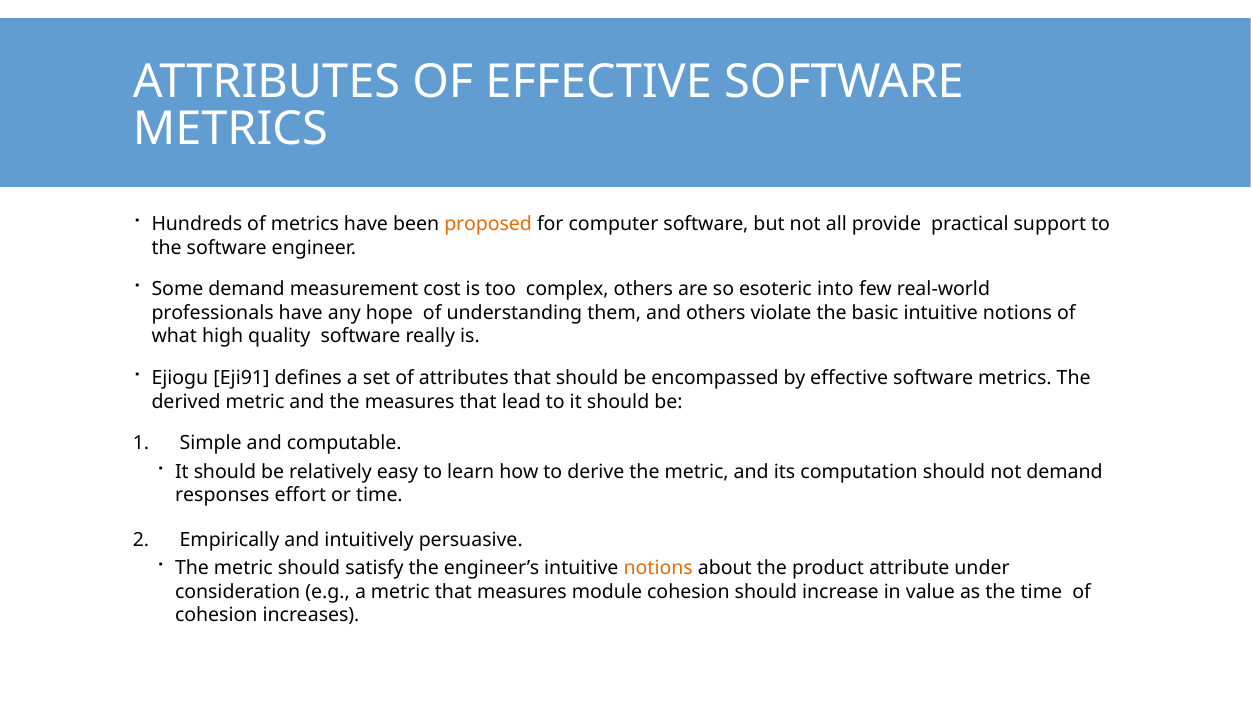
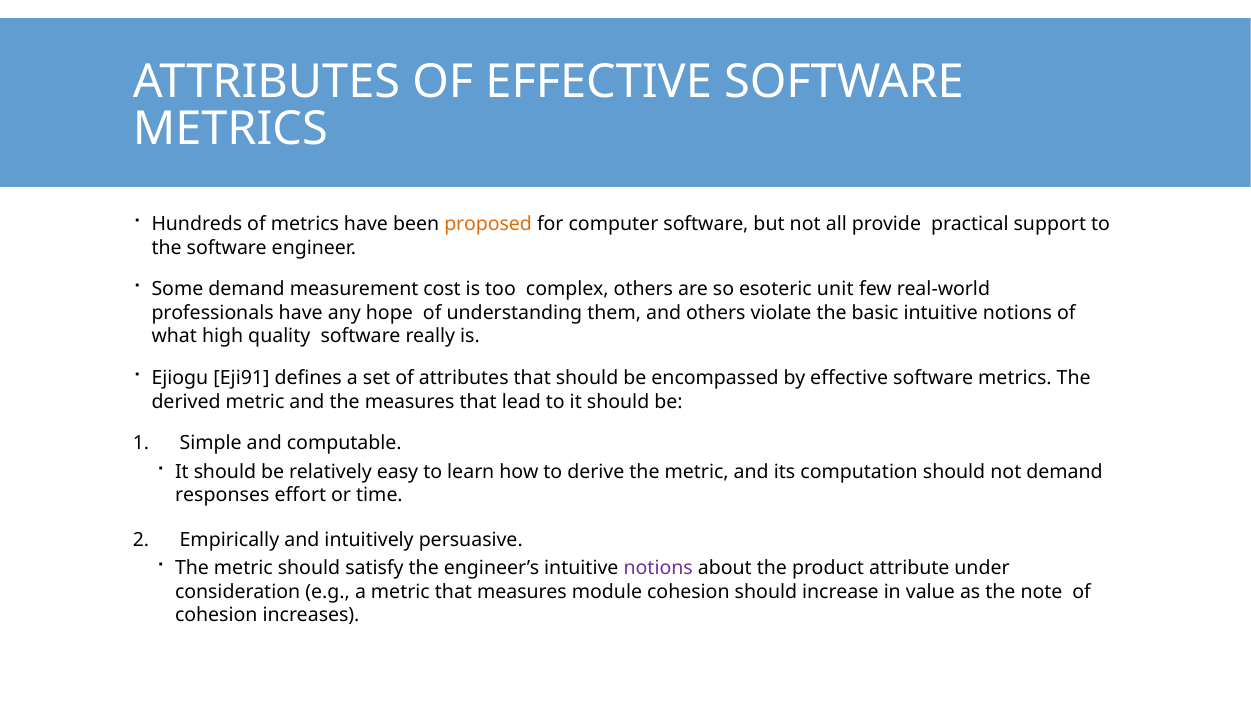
into: into -> unit
notions at (658, 568) colour: orange -> purple
the time: time -> note
